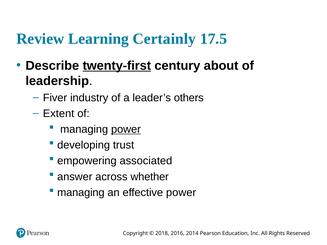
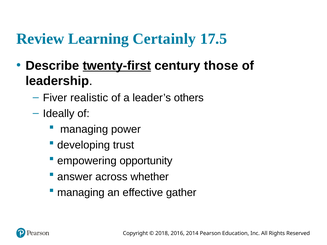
about: about -> those
industry: industry -> realistic
Extent: Extent -> Ideally
power at (126, 129) underline: present -> none
associated: associated -> opportunity
effective power: power -> gather
